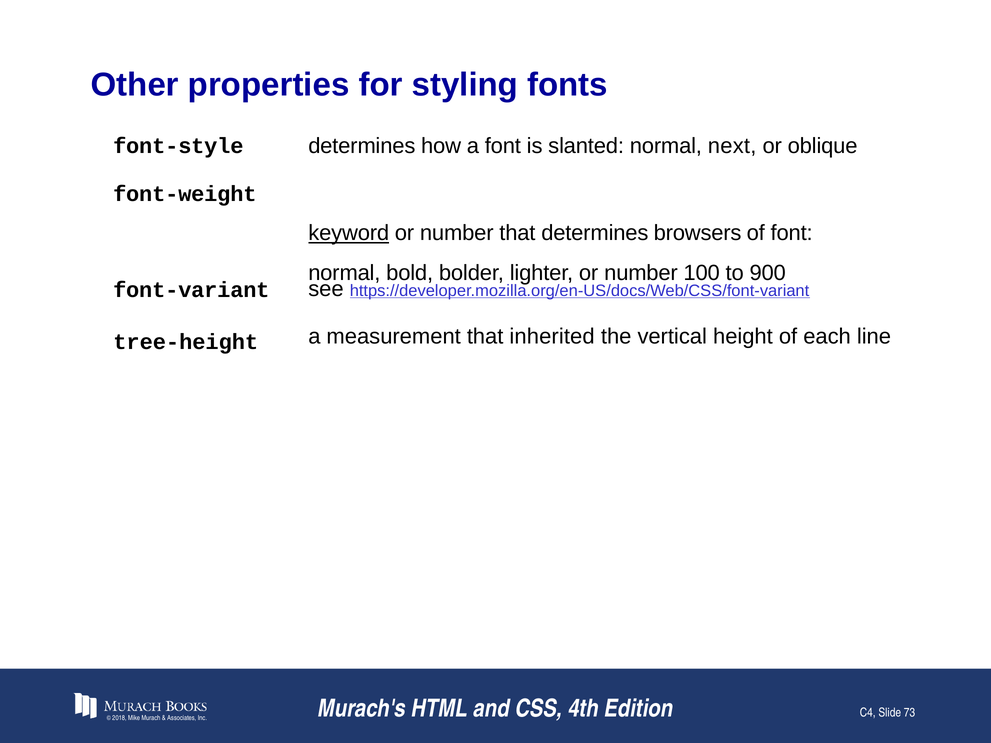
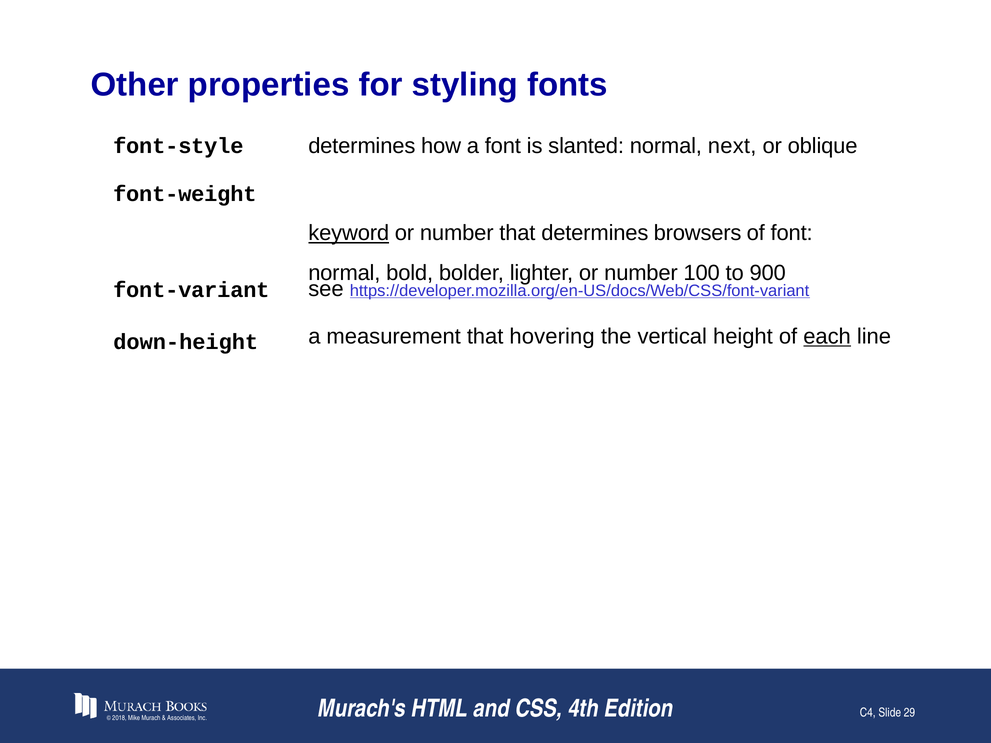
inherited: inherited -> hovering
each underline: none -> present
tree-height: tree-height -> down-height
73: 73 -> 29
